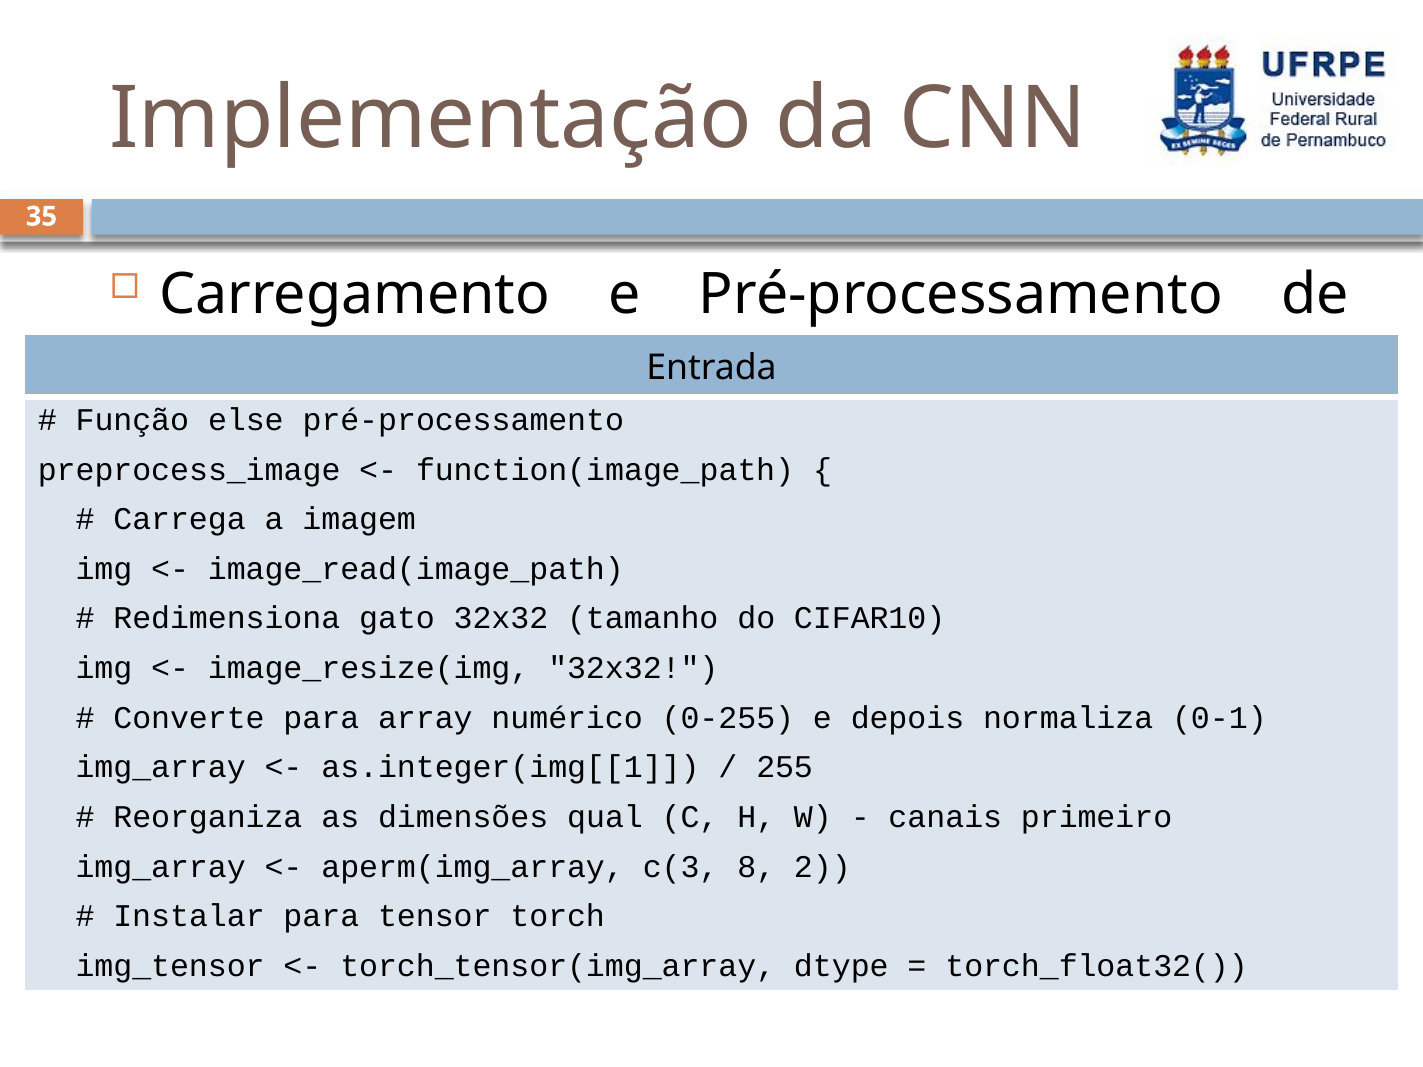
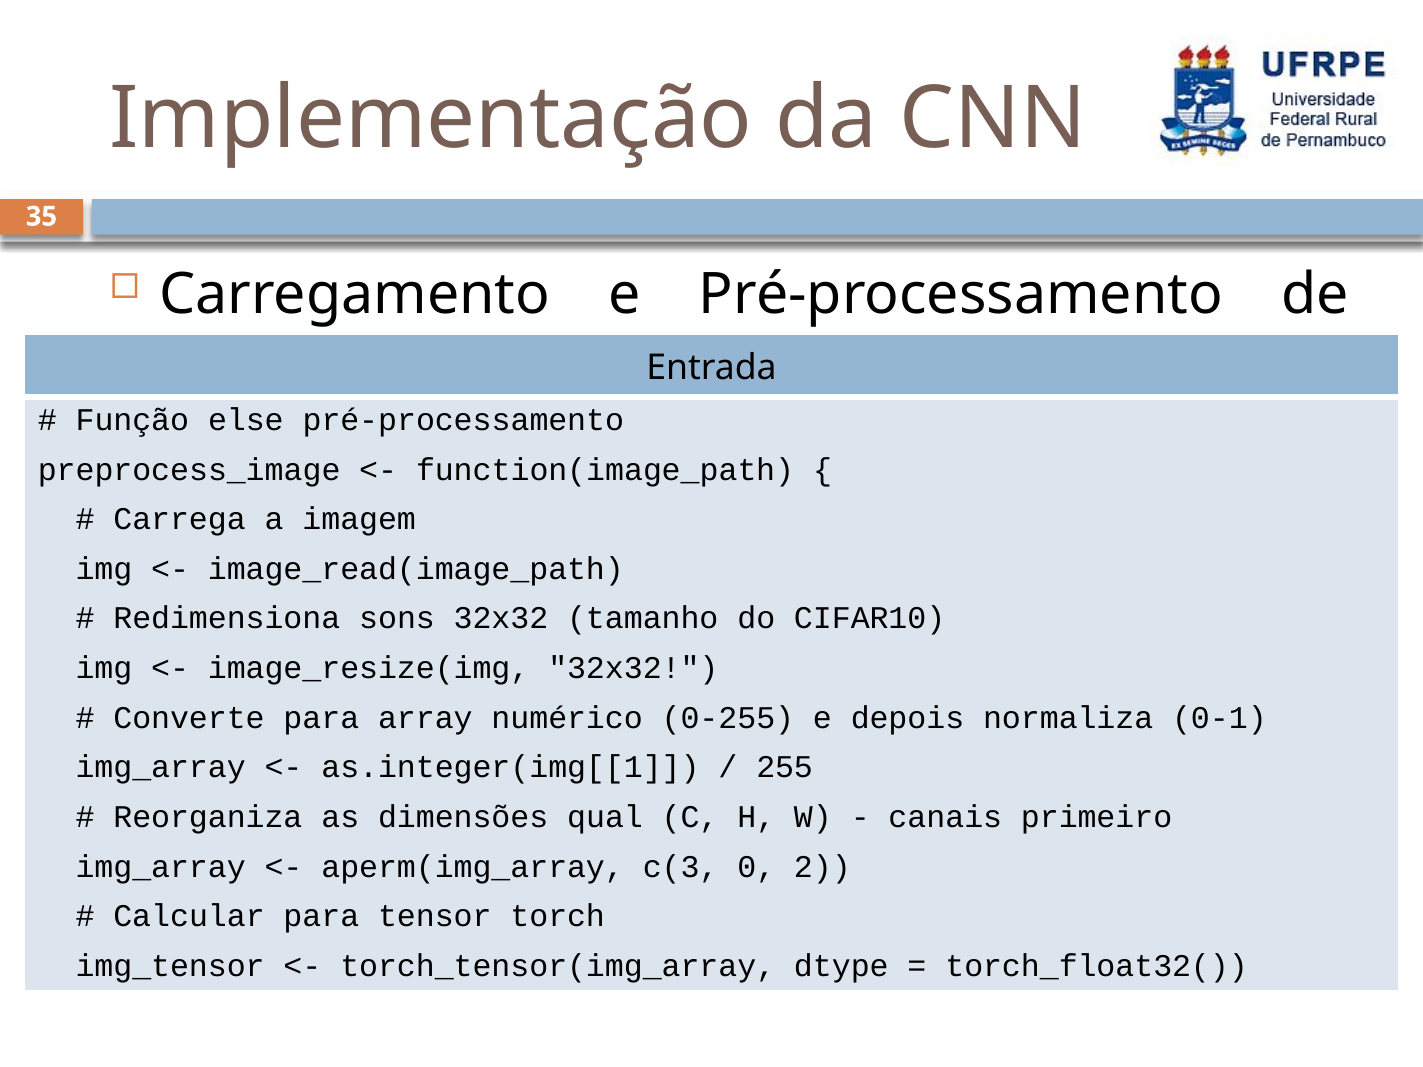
gato: gato -> sons
8: 8 -> 0
Instalar: Instalar -> Calcular
